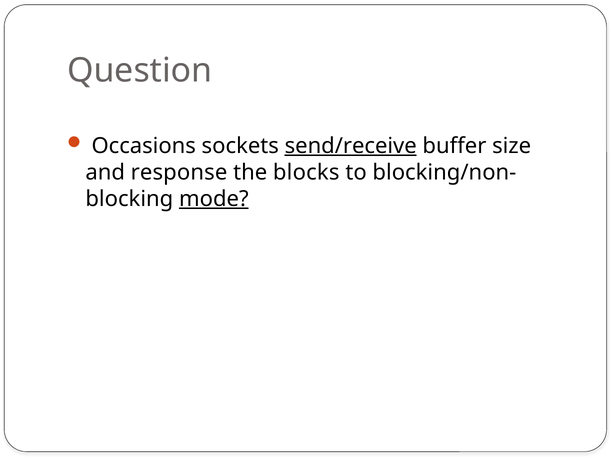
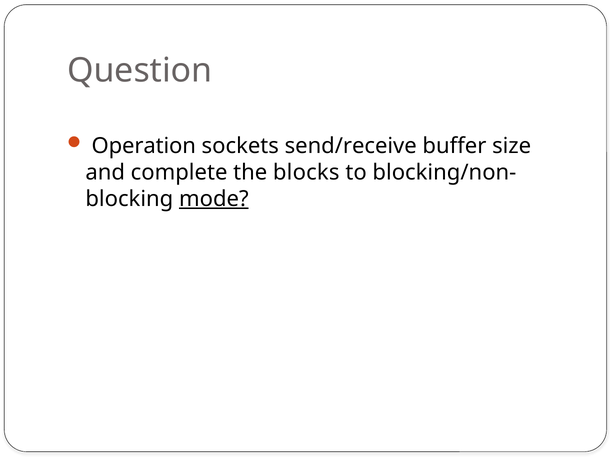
Occasions: Occasions -> Operation
send/receive underline: present -> none
response: response -> complete
